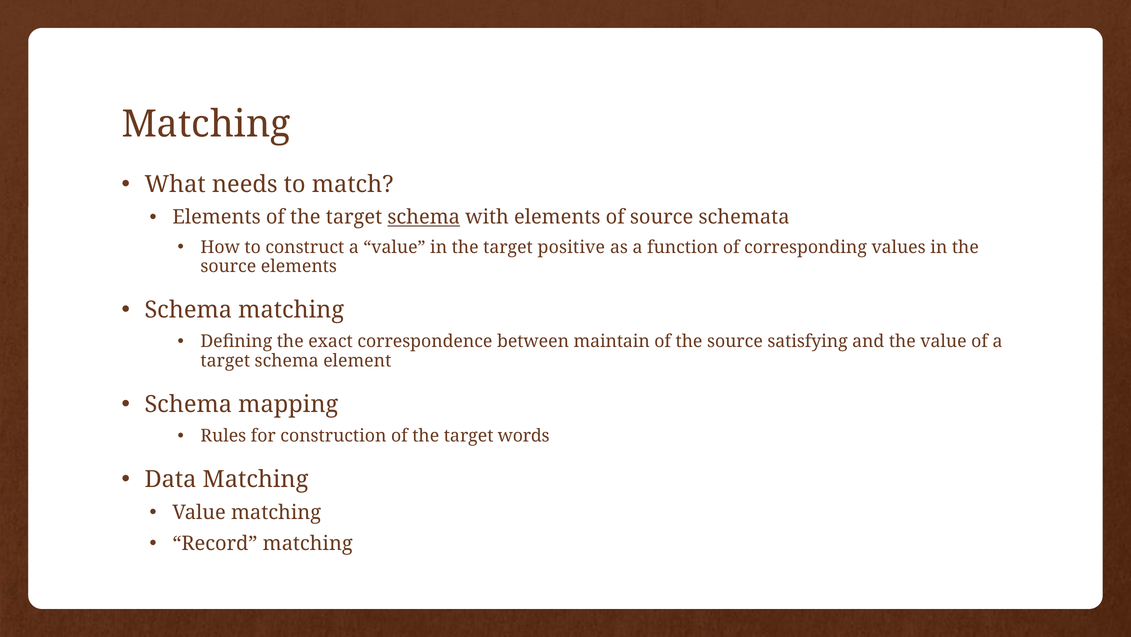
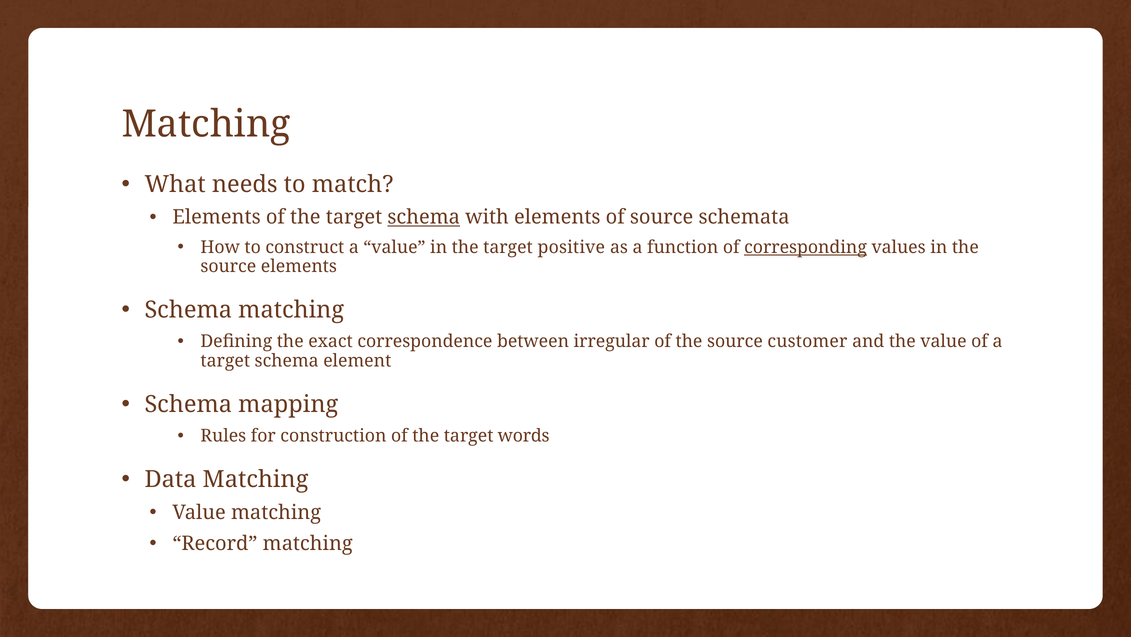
corresponding underline: none -> present
maintain: maintain -> irregular
satisfying: satisfying -> customer
